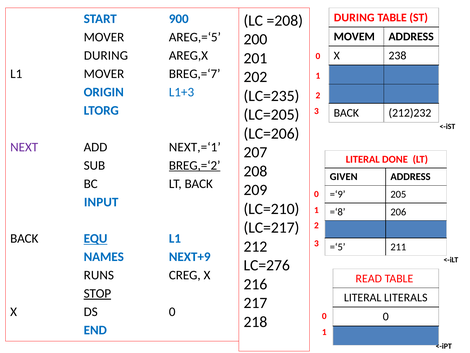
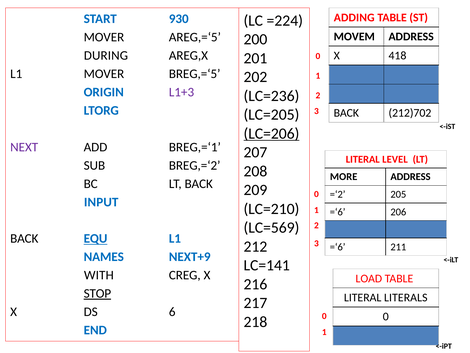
DURING at (354, 17): DURING -> ADDING
900: 900 -> 930
=208: =208 -> =224
238: 238 -> 418
BREG,=‘7: BREG,=‘7 -> BREG,=‘5
L1+3 colour: blue -> purple
LC=235: LC=235 -> LC=236
212)232: 212)232 -> 212)702
LC=206 underline: none -> present
NEXT,=‘1: NEXT,=‘1 -> BREG,=‘1
DONE: DONE -> LEVEL
BREG,=‘2 underline: present -> none
GIVEN: GIVEN -> MORE
=‘9: =‘9 -> =‘2
=‘8 at (338, 212): =‘8 -> =‘6
LC=217: LC=217 -> LC=569
=‘5 at (338, 247): =‘5 -> =‘6
LC=276: LC=276 -> LC=141
RUNS: RUNS -> WITH
READ: READ -> LOAD
DS 0: 0 -> 6
